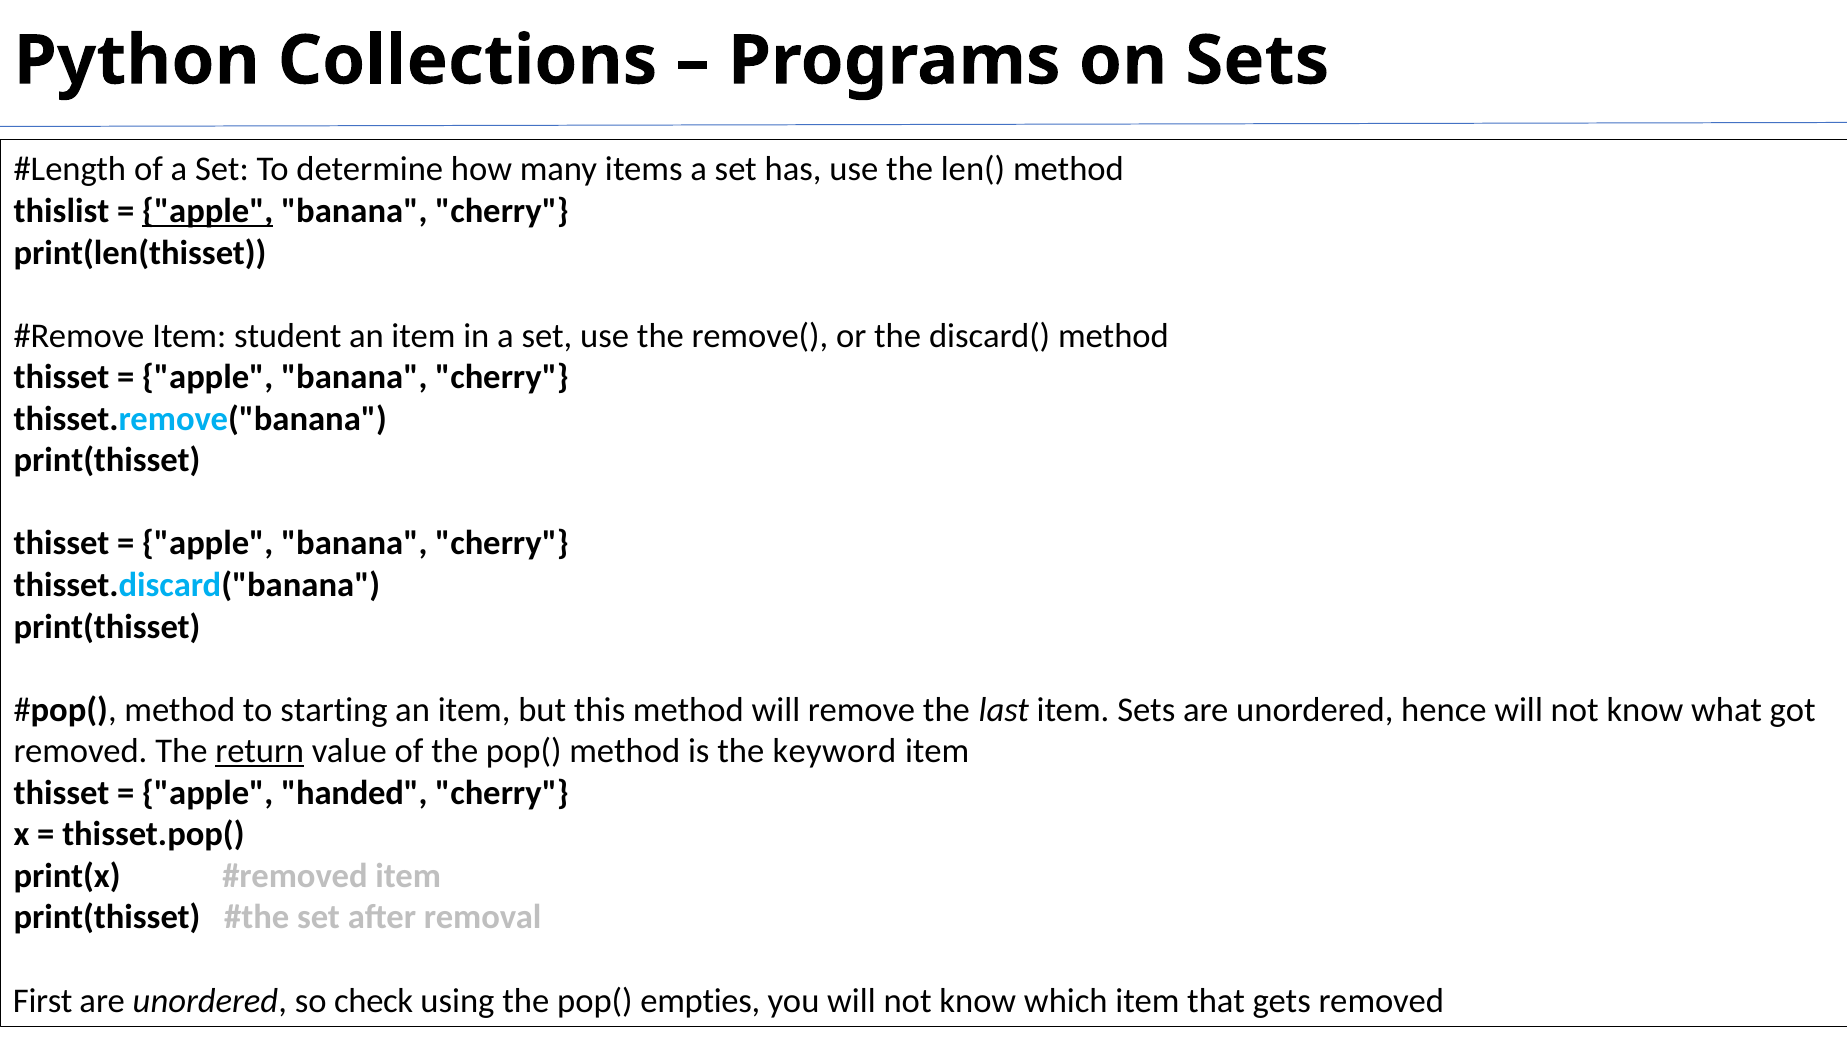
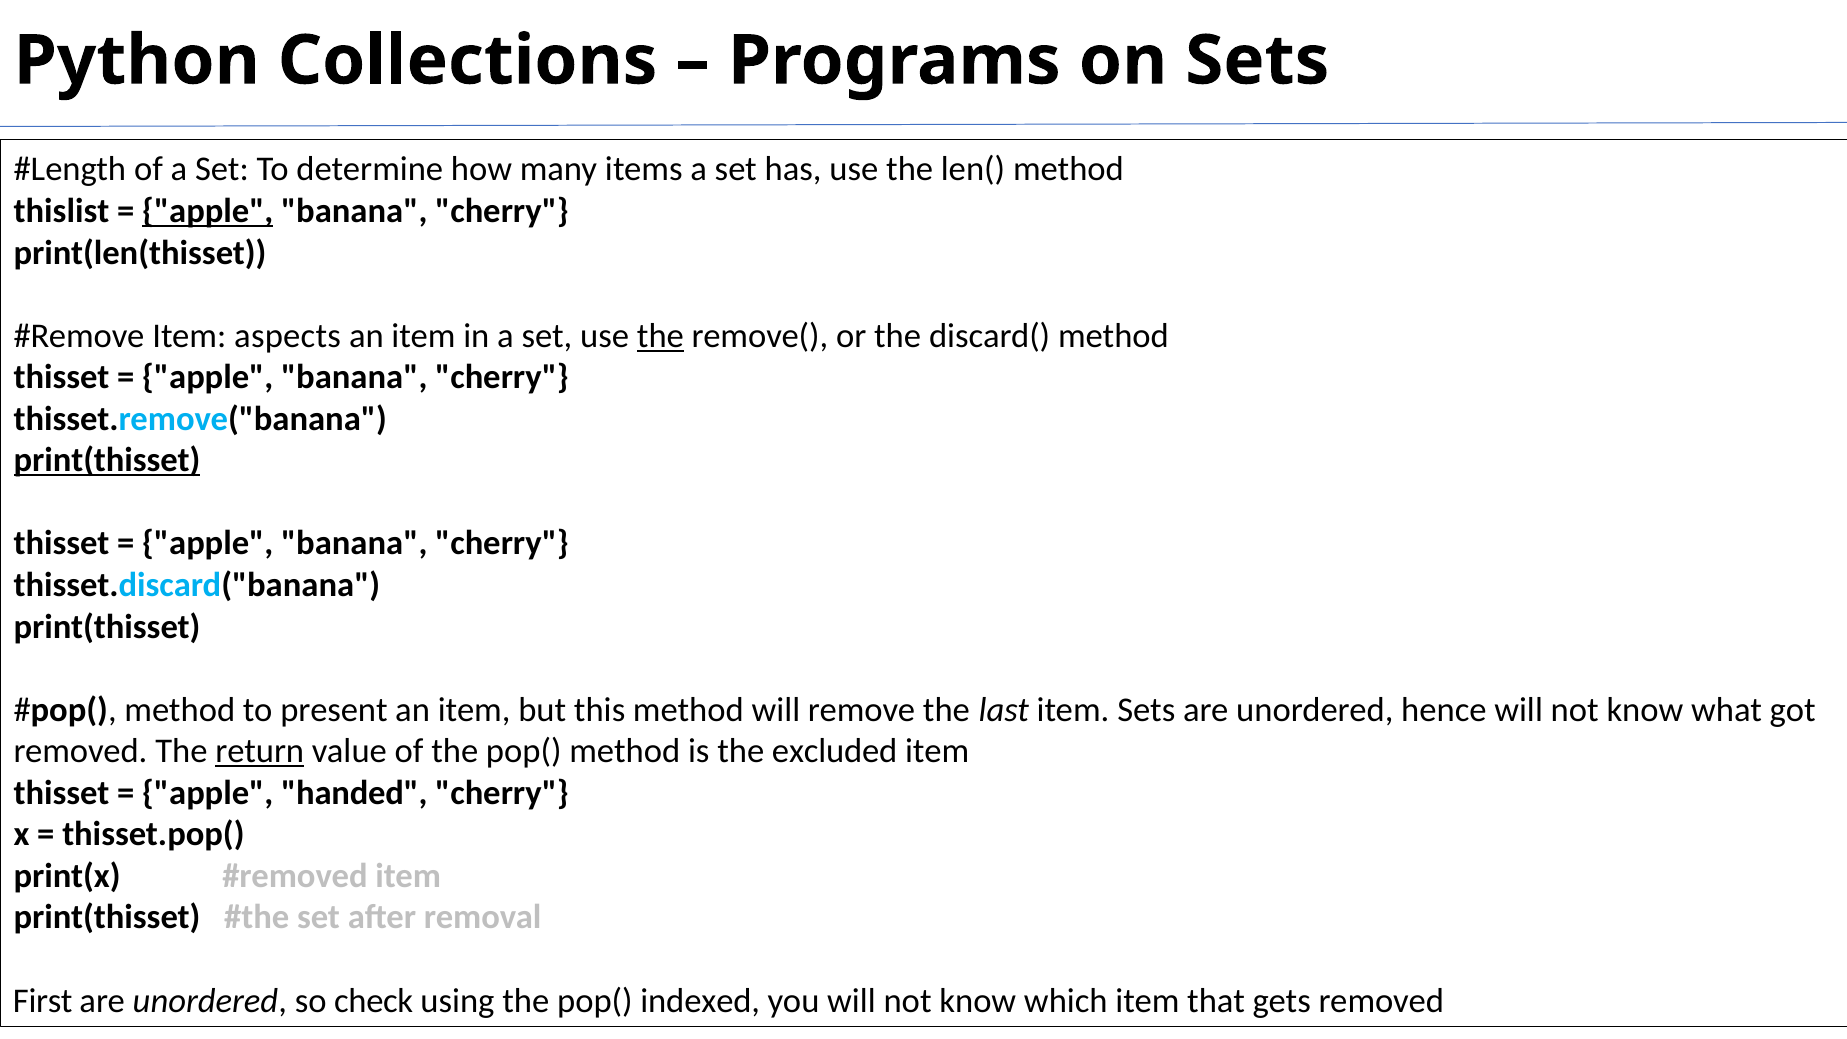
student: student -> aspects
the at (660, 336) underline: none -> present
print(thisset at (107, 460) underline: none -> present
starting: starting -> present
keyword: keyword -> excluded
empties: empties -> indexed
